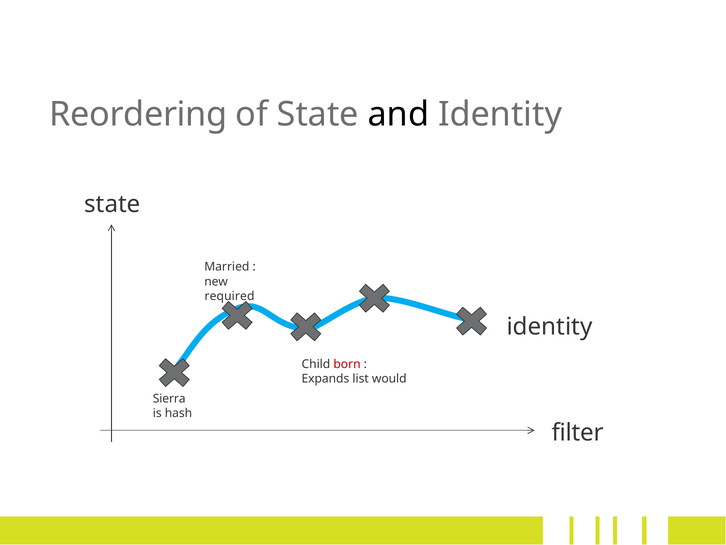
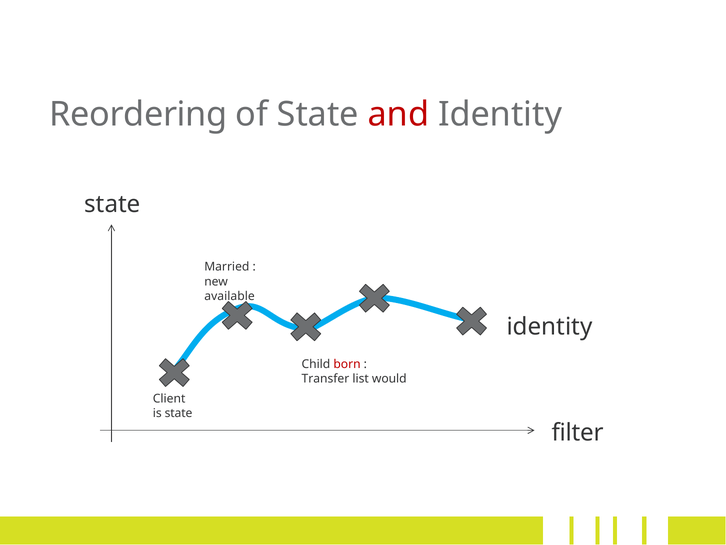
and colour: black -> red
required: required -> available
Expands: Expands -> Transfer
Sierra: Sierra -> Client
is hash: hash -> state
